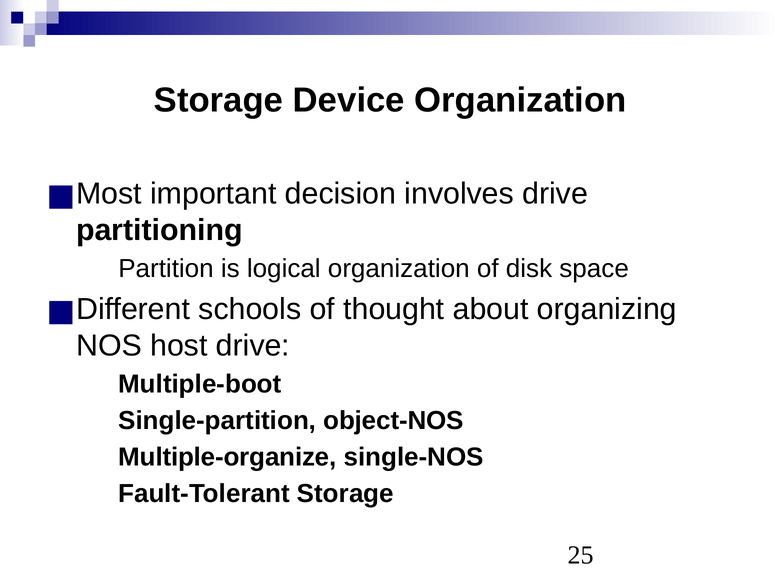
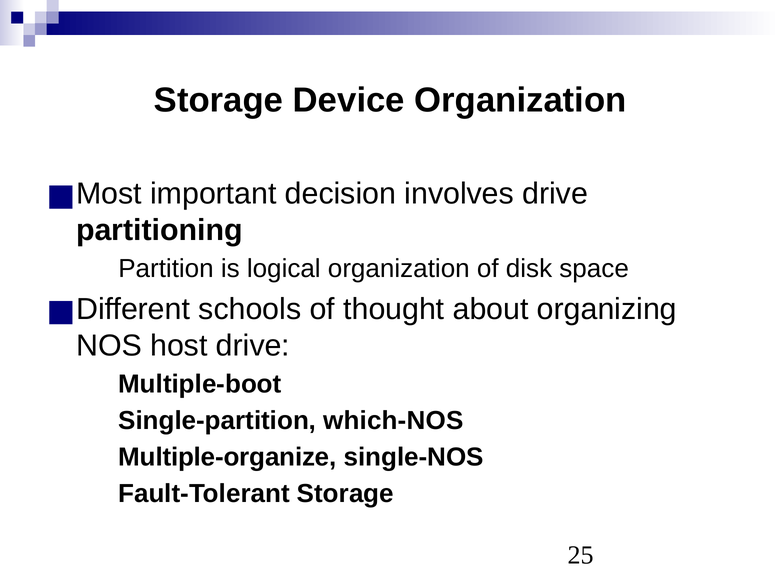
object-NOS: object-NOS -> which-NOS
